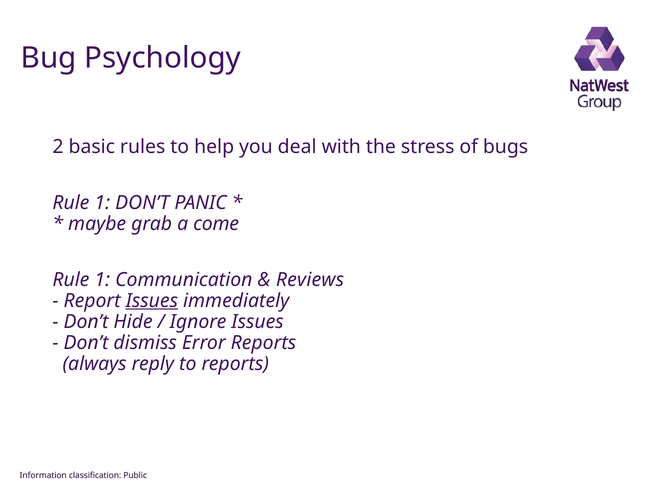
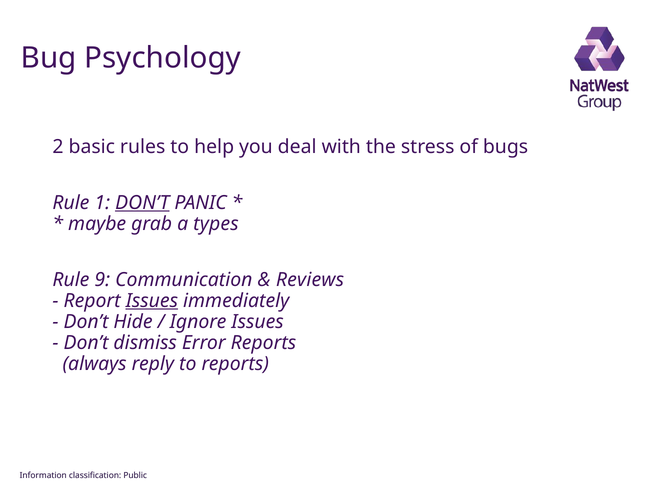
DON’T at (142, 203) underline: none -> present
come: come -> types
1 at (102, 279): 1 -> 9
